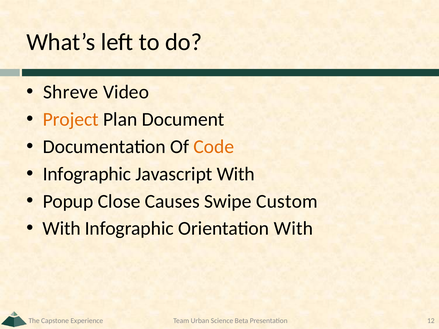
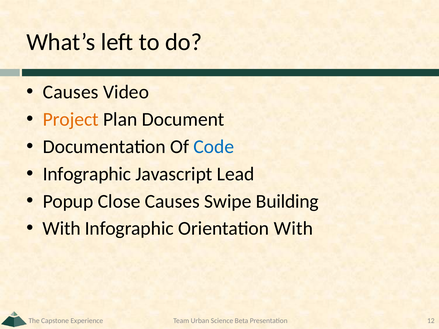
Shreve at (71, 92): Shreve -> Causes
Code colour: orange -> blue
Javascript With: With -> Lead
Custom: Custom -> Building
